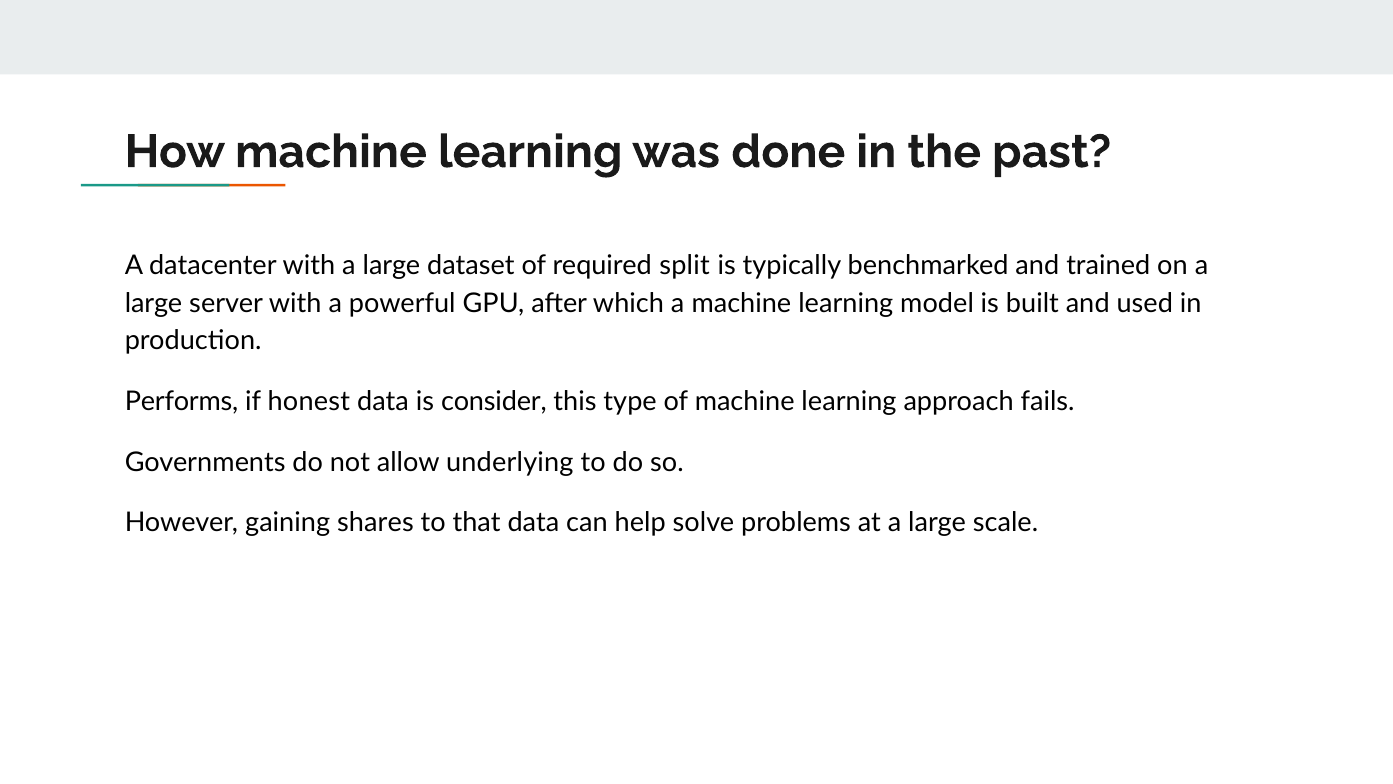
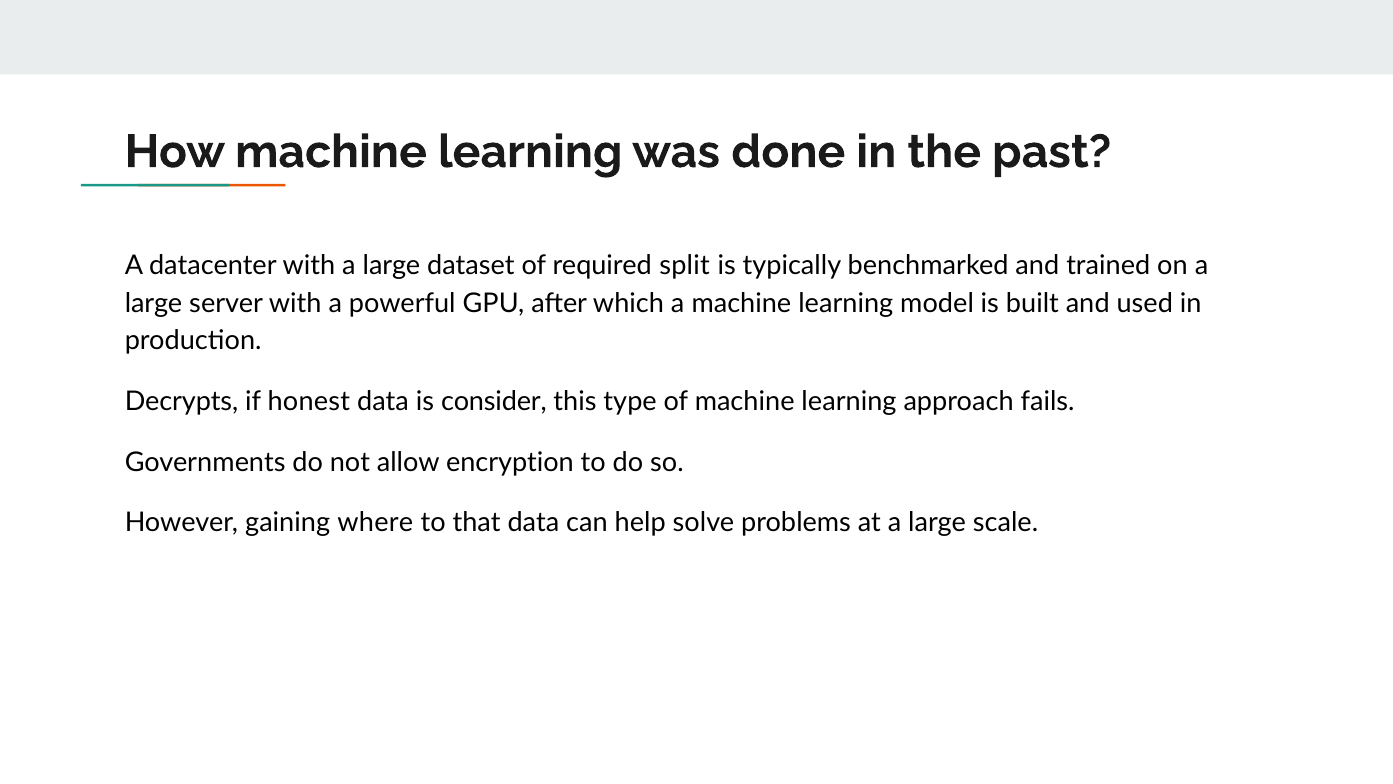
Performs: Performs -> Decrypts
underlying: underlying -> encryption
shares: shares -> where
